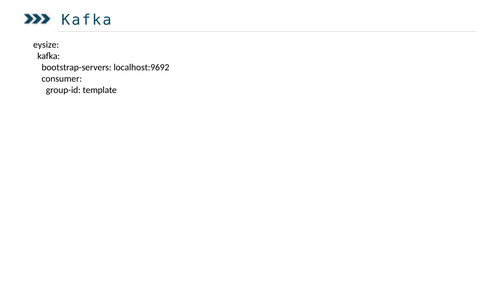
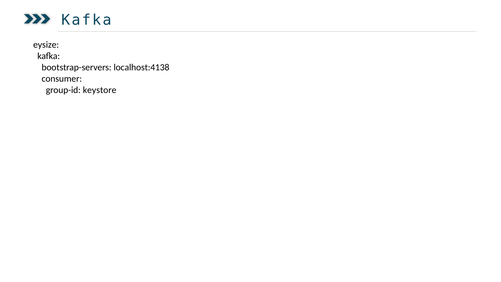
localhost:9692: localhost:9692 -> localhost:4138
template: template -> keystore
